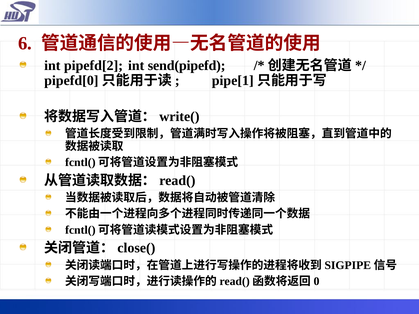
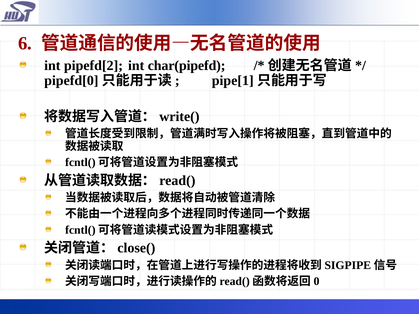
send(pipefd: send(pipefd -> char(pipefd
